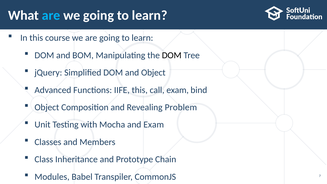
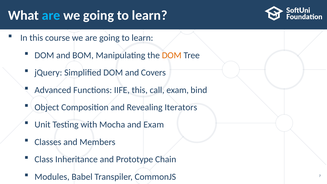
DOM at (172, 55) colour: black -> orange
and Object: Object -> Covers
Problem: Problem -> Iterators
